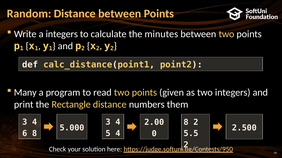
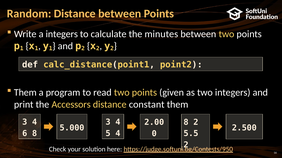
Many at (25, 93): Many -> Them
Rectangle: Rectangle -> Accessors
numbers: numbers -> constant
